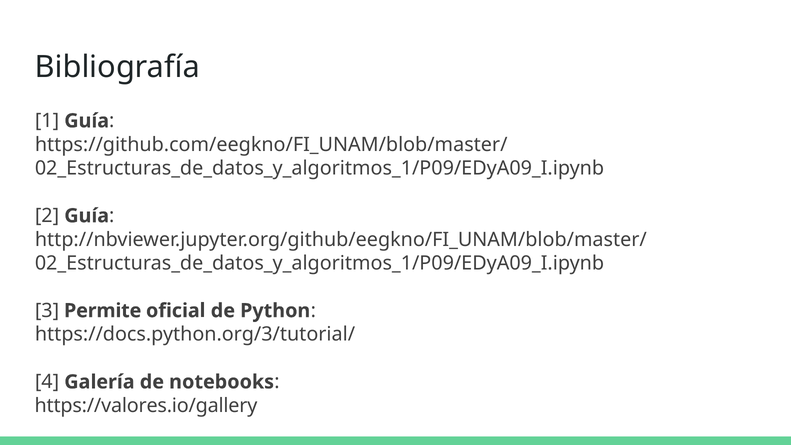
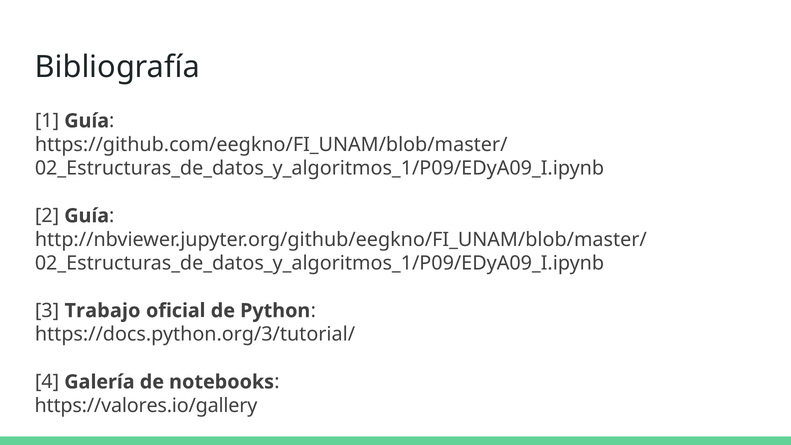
Permite: Permite -> Trabajo
